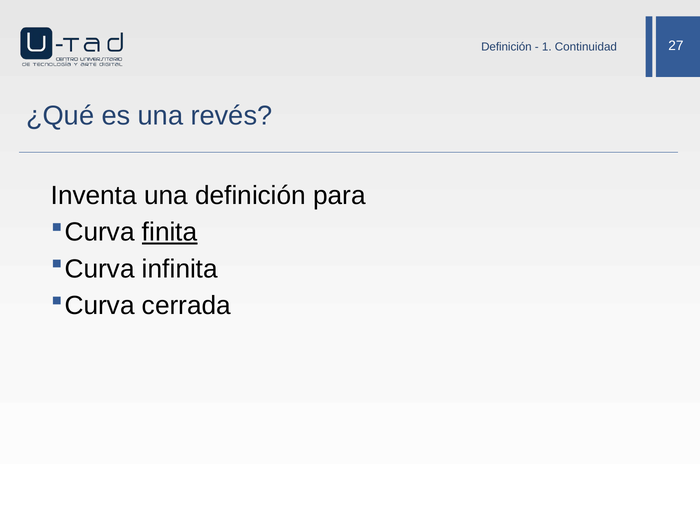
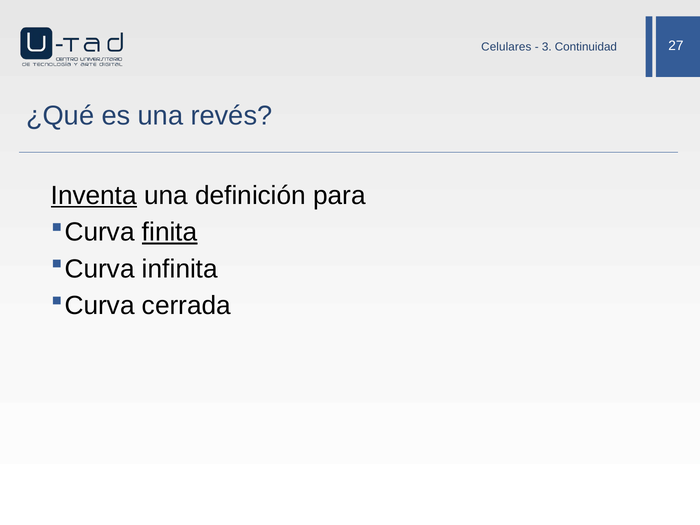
Definición at (506, 47): Definición -> Celulares
1: 1 -> 3
Inventa underline: none -> present
